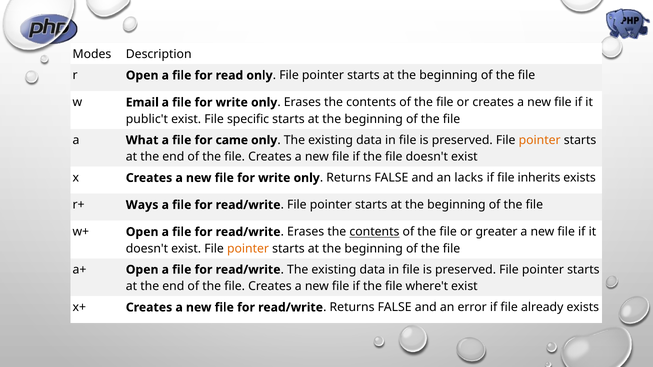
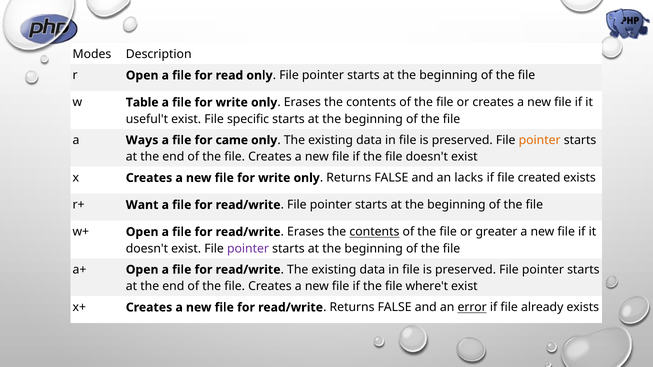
Email: Email -> Table
public't: public't -> useful't
What: What -> Ways
inherits: inherits -> created
Ways: Ways -> Want
pointer at (248, 249) colour: orange -> purple
error underline: none -> present
